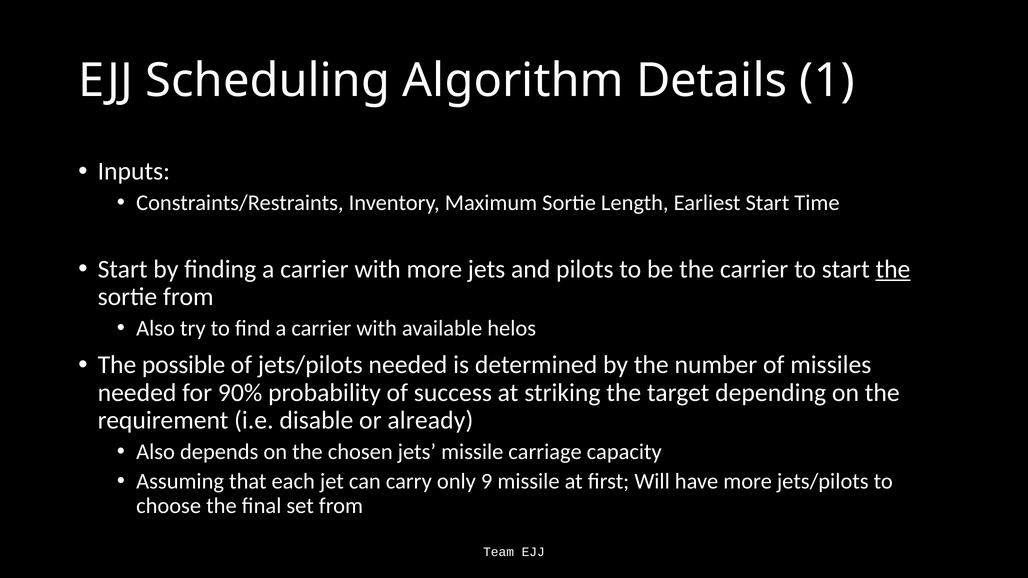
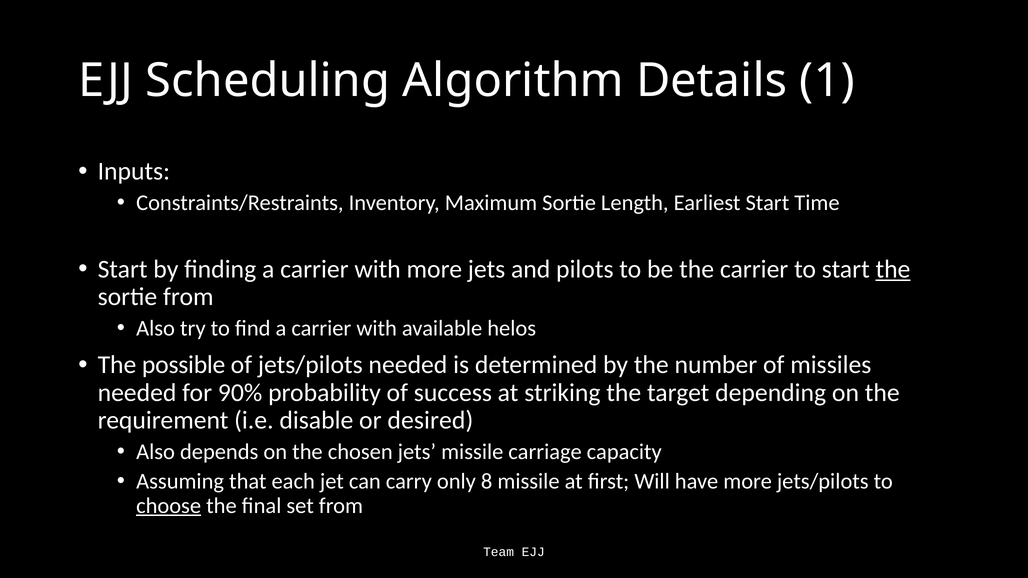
already: already -> desired
9: 9 -> 8
choose underline: none -> present
